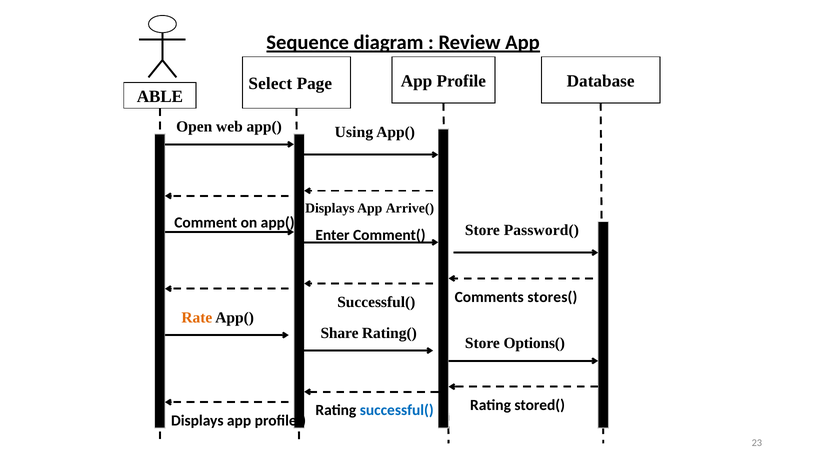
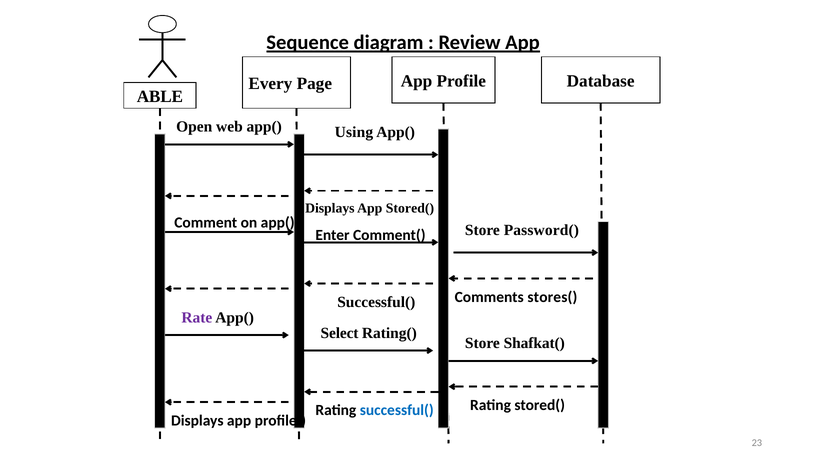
Select: Select -> Every
App Arrive(: Arrive( -> Stored(
Rate colour: orange -> purple
Share: Share -> Select
Options(: Options( -> Shafkat(
